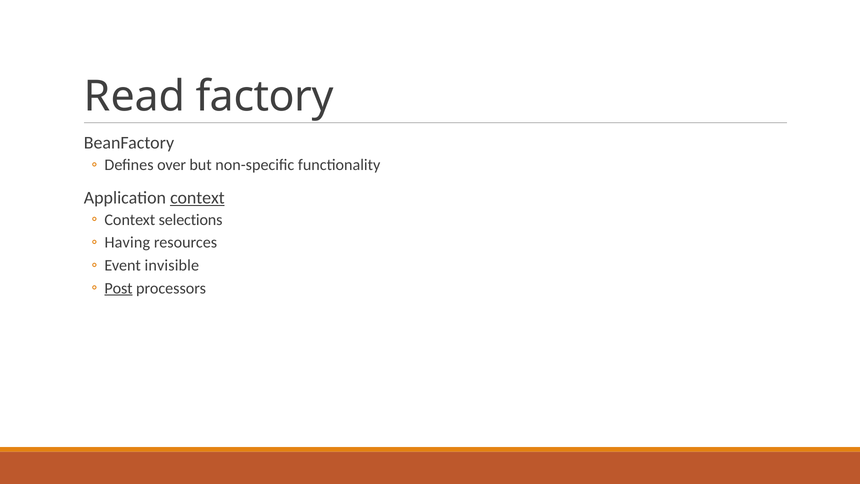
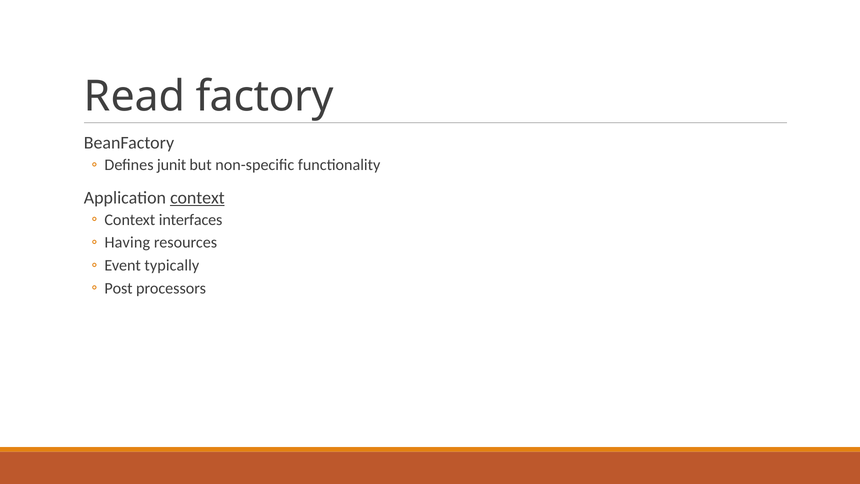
over: over -> junit
selections: selections -> interfaces
invisible: invisible -> typically
Post underline: present -> none
